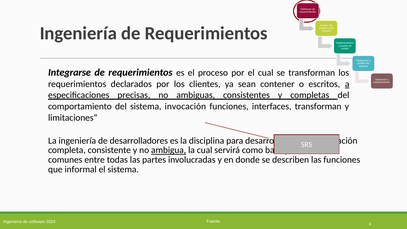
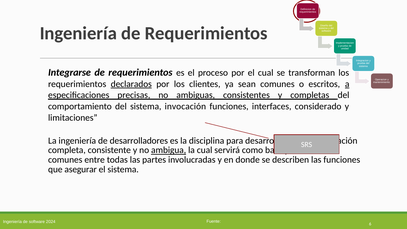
declarados underline: none -> present
sean contener: contener -> comunes
interfaces transforman: transforman -> considerado
informal: informal -> asegurar
